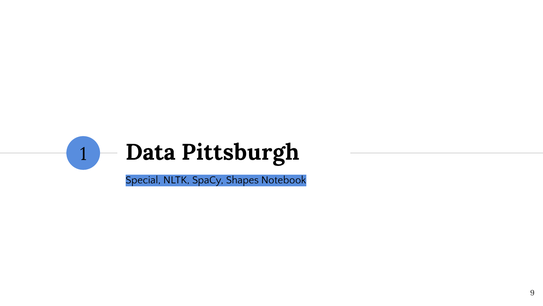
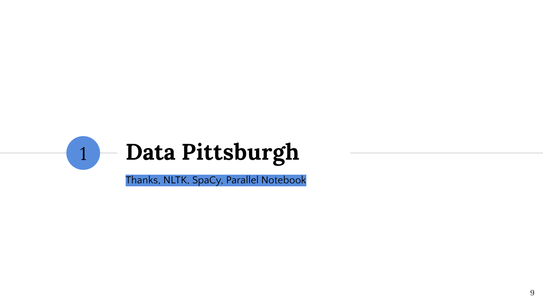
Special: Special -> Thanks
Shapes: Shapes -> Parallel
